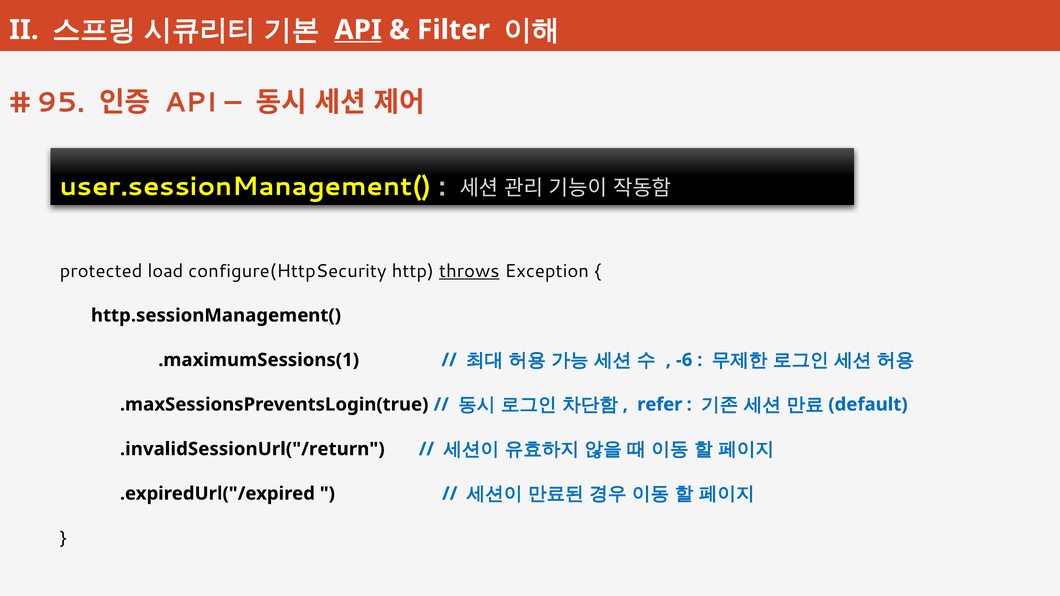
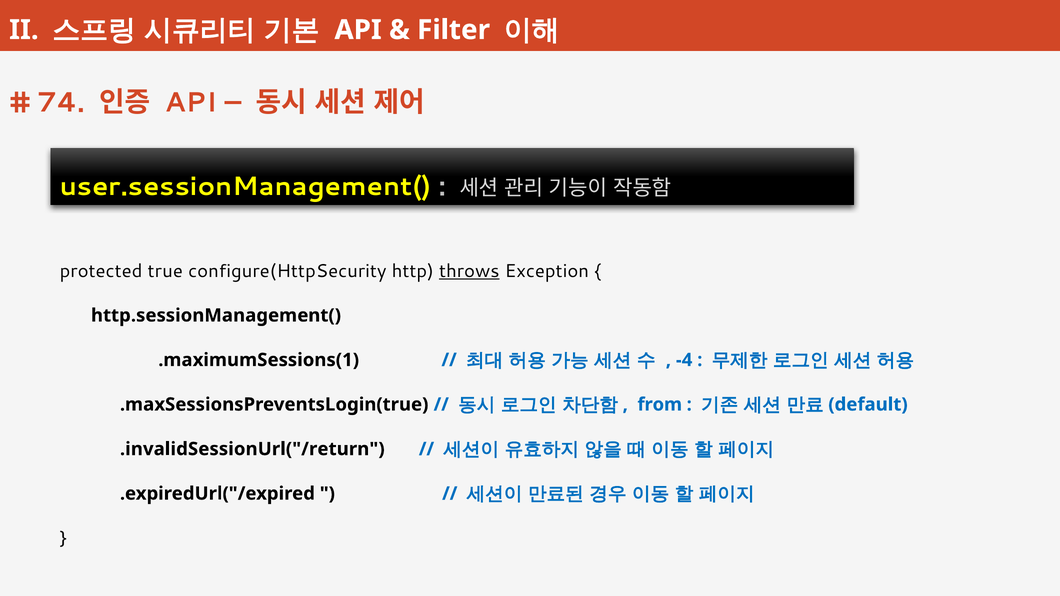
API at (358, 30) underline: present -> none
95: 95 -> 74
load: load -> true
-6: -6 -> -4
refer: refer -> from
